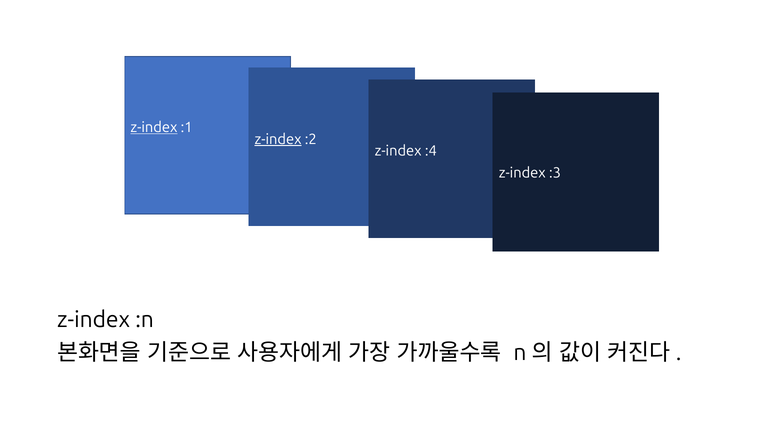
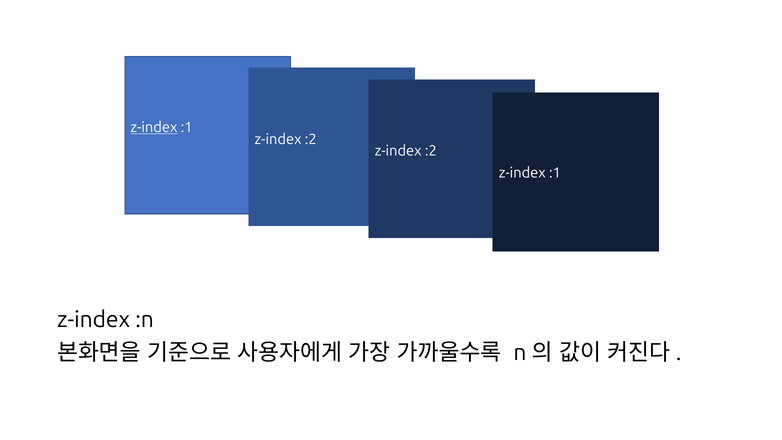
z-index at (278, 139) underline: present -> none
:4 at (431, 151): :4 -> :2
:3 at (555, 173): :3 -> :1
